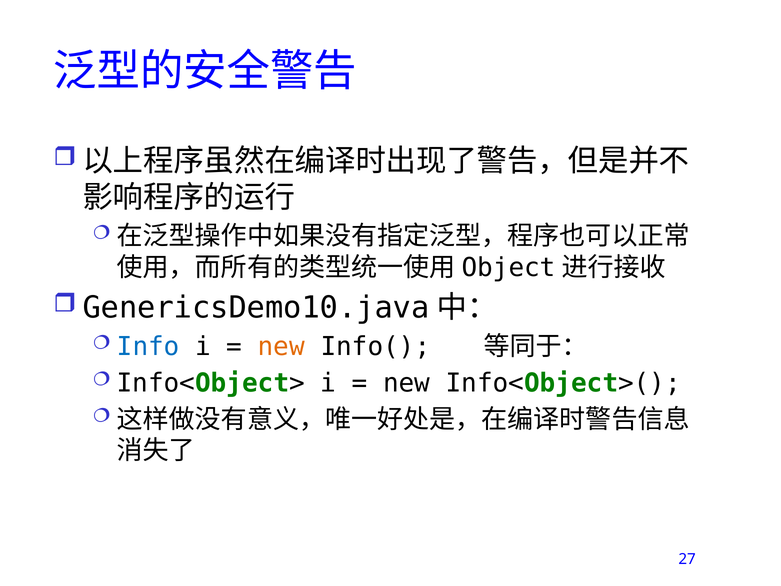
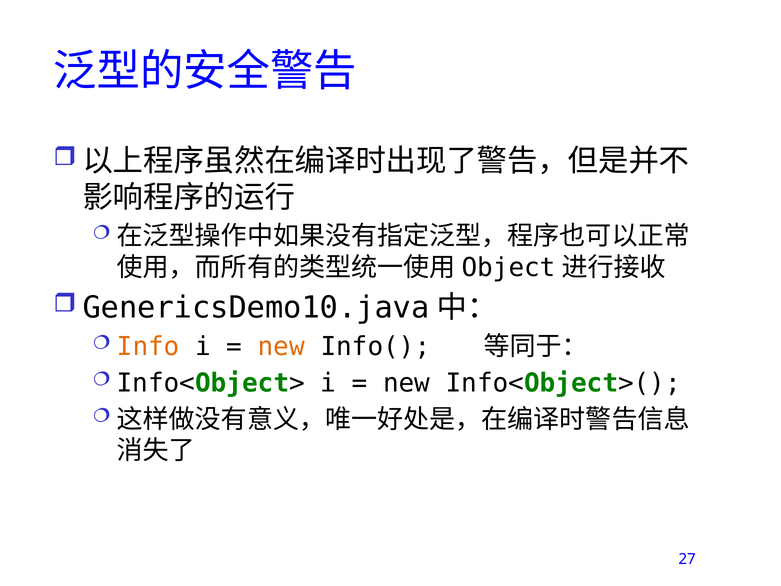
Info colour: blue -> orange
